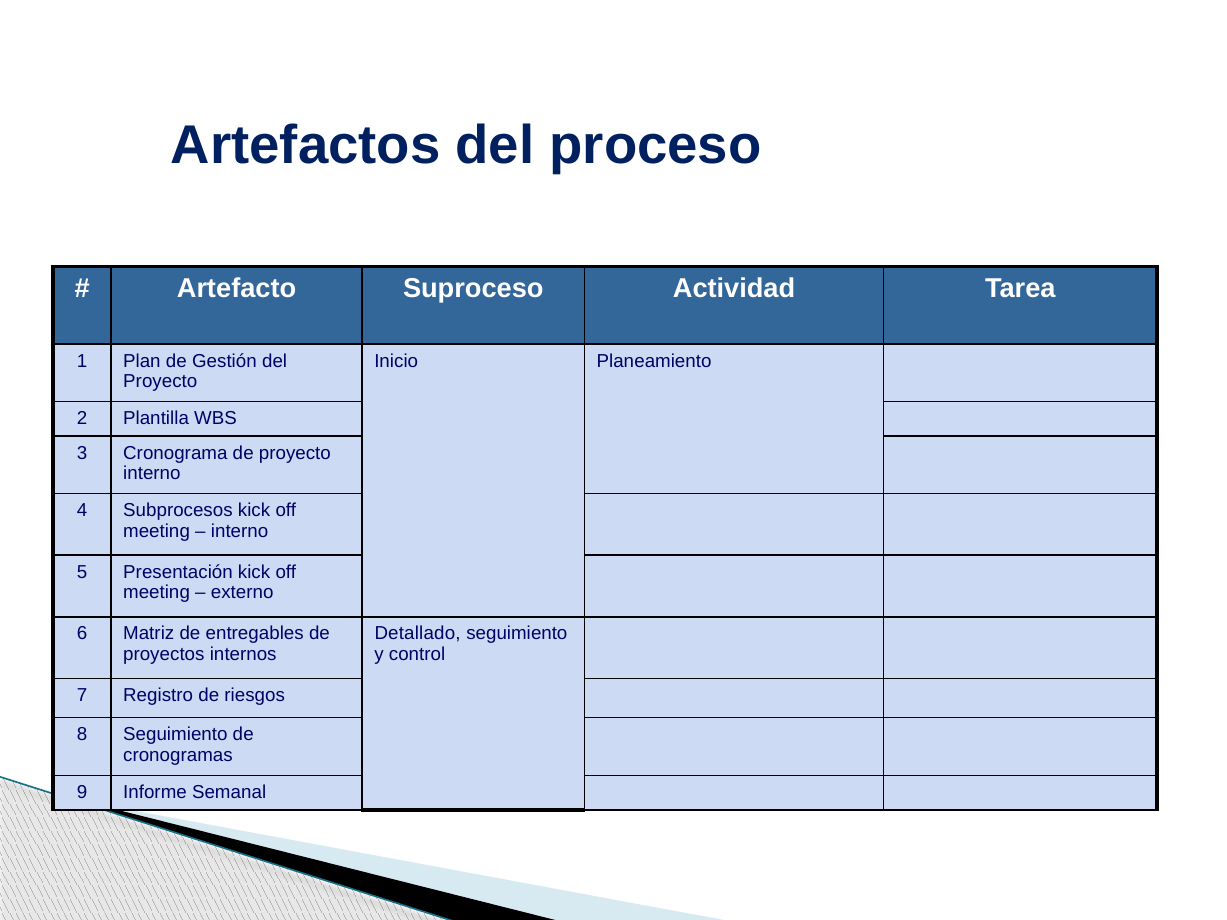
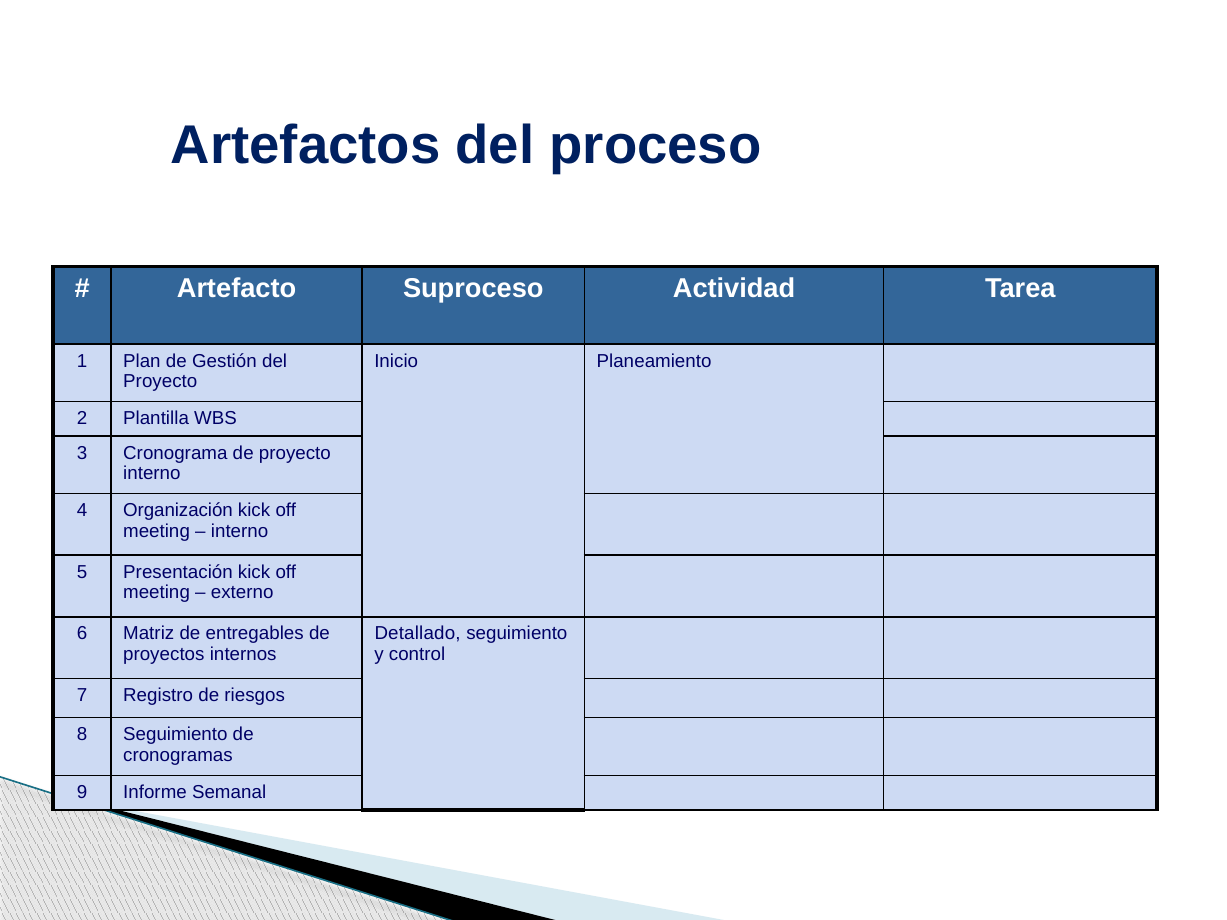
Subprocesos: Subprocesos -> Organización
